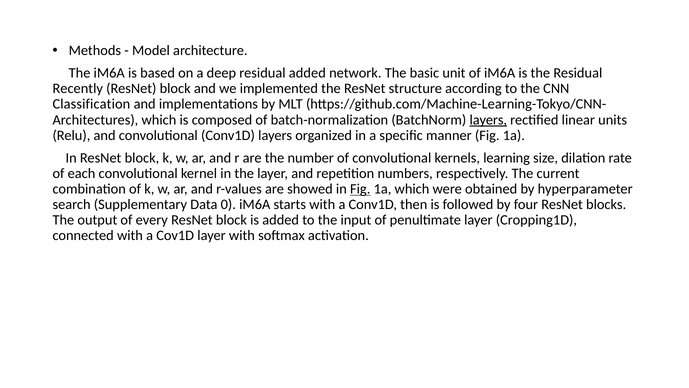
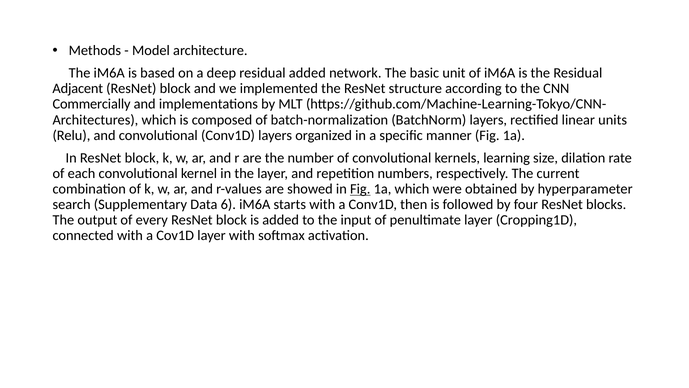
Recently: Recently -> Adjacent
Classification: Classification -> Commercially
layers at (488, 120) underline: present -> none
0: 0 -> 6
